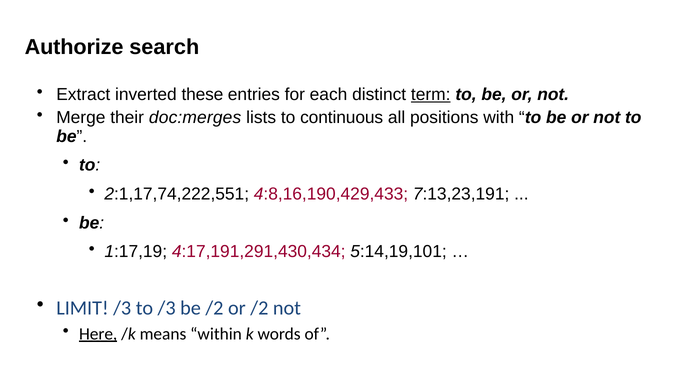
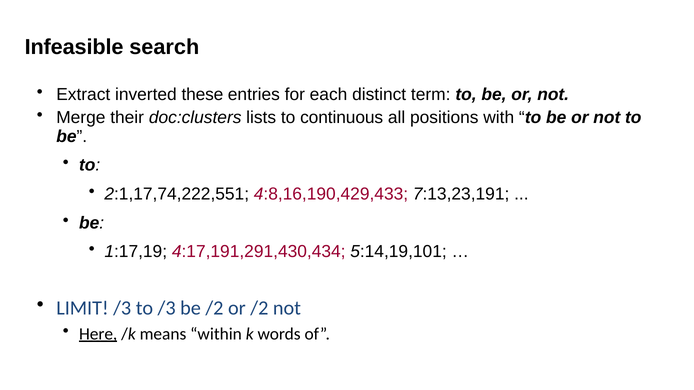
Authorize: Authorize -> Infeasible
term underline: present -> none
doc:merges: doc:merges -> doc:clusters
